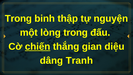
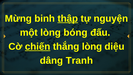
Trong at (18, 18): Trong -> Mừng
thập underline: none -> present
lòng trong: trong -> bóng
thắng gian: gian -> lòng
